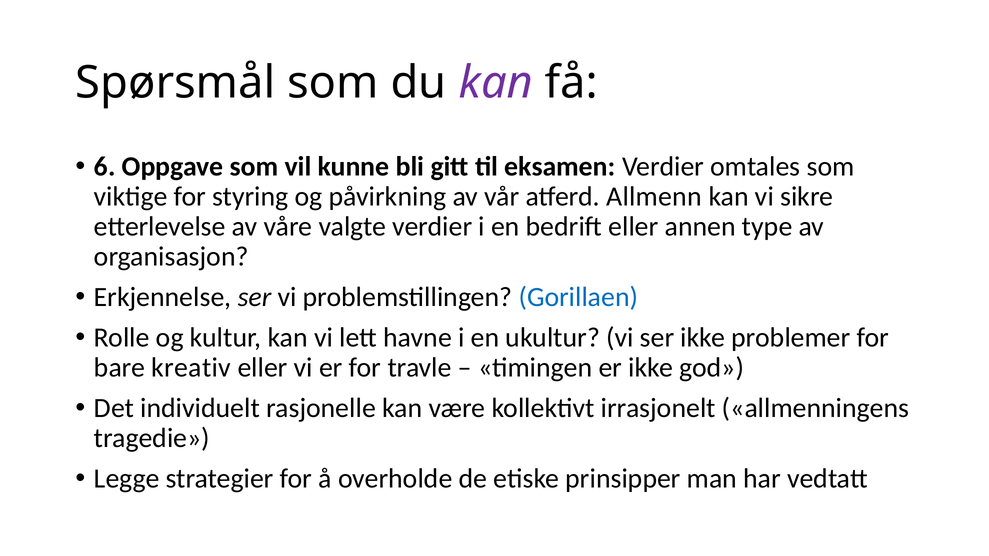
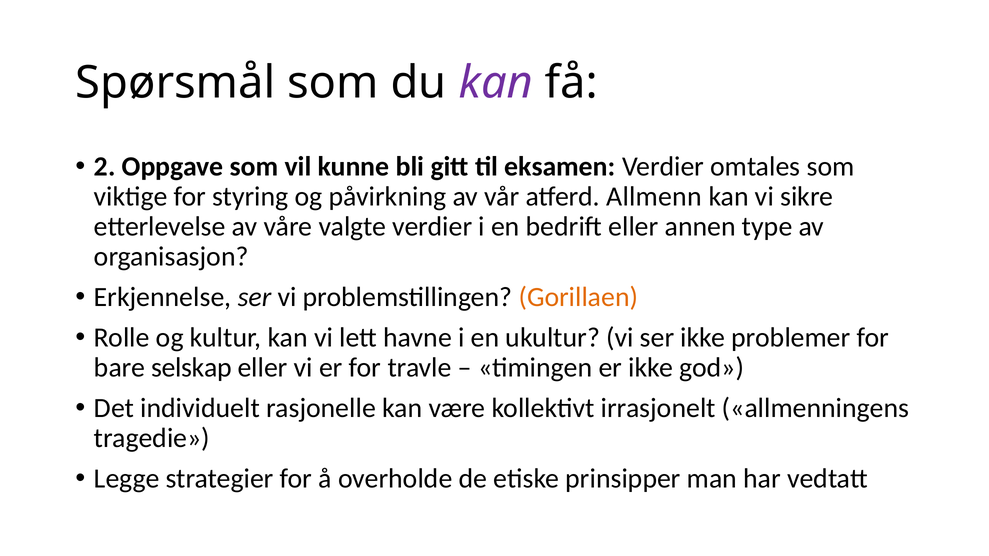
6: 6 -> 2
Gorillaen colour: blue -> orange
kreativ: kreativ -> selskap
